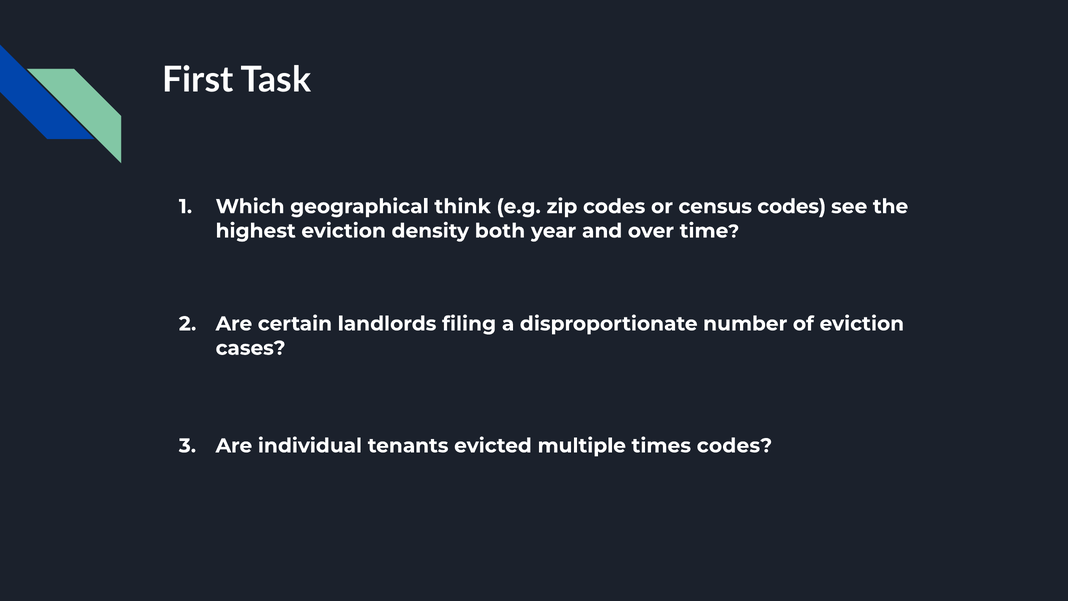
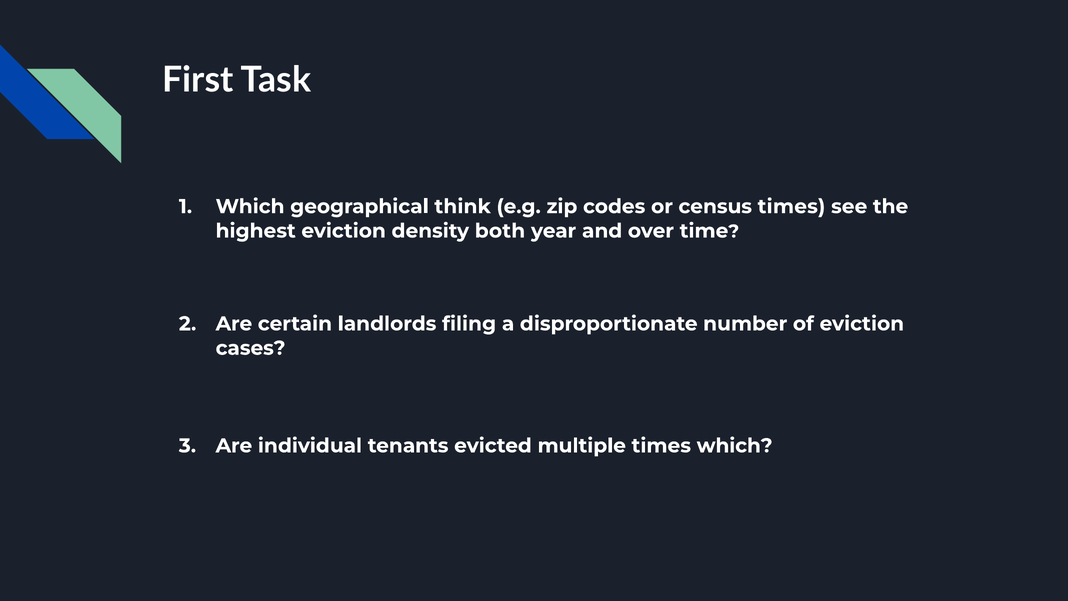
census codes: codes -> times
times codes: codes -> which
